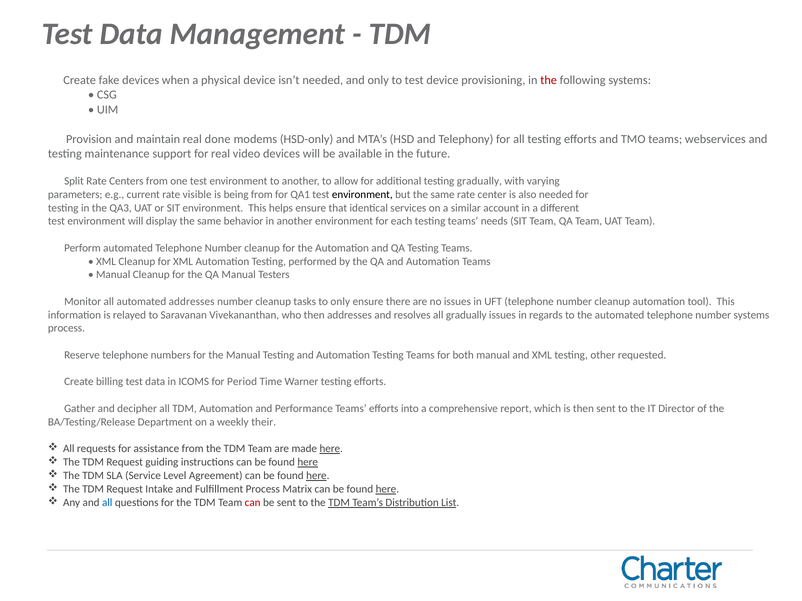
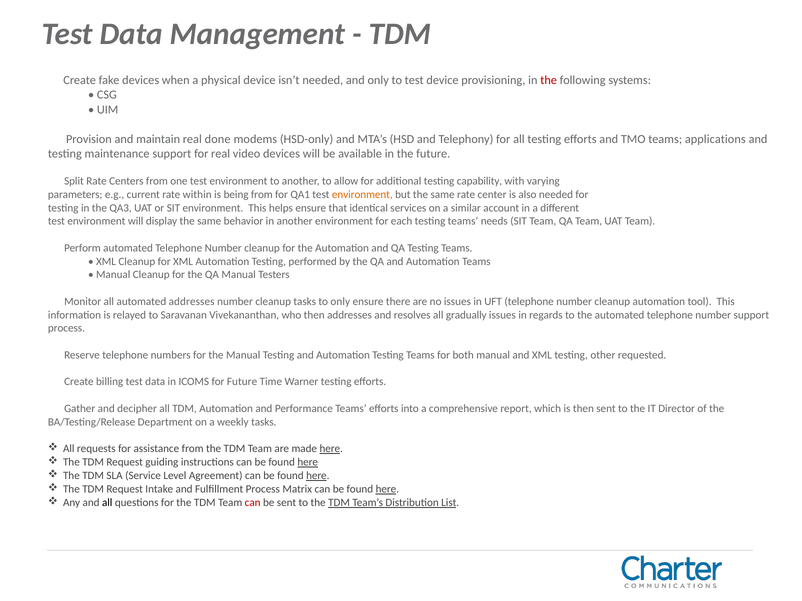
webservices: webservices -> applications
testing gradually: gradually -> capability
visible: visible -> within
environment at (362, 195) colour: black -> orange
number systems: systems -> support
for Period: Period -> Future
weekly their: their -> tasks
all at (107, 503) colour: blue -> black
